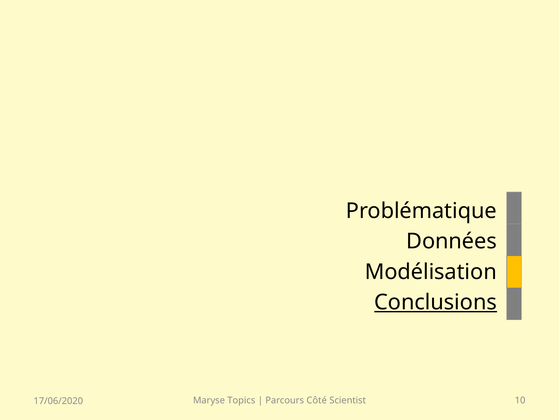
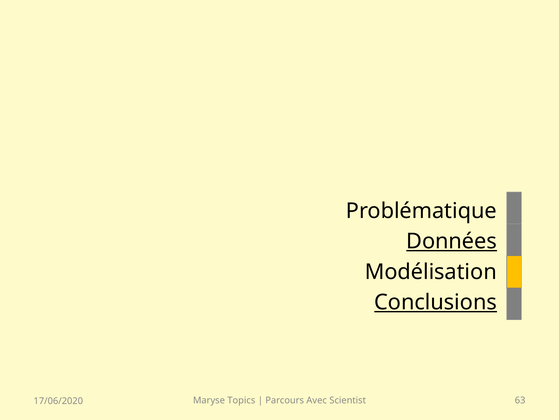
Données underline: none -> present
Côté: Côté -> Avec
10: 10 -> 63
